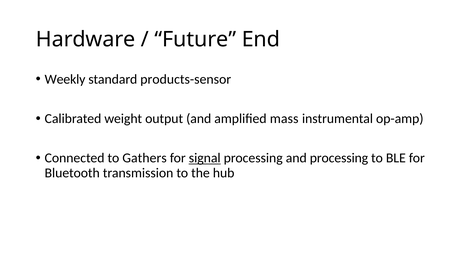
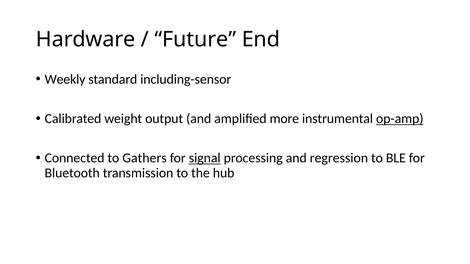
products-sensor: products-sensor -> including-sensor
mass: mass -> more
op-amp underline: none -> present
and processing: processing -> regression
